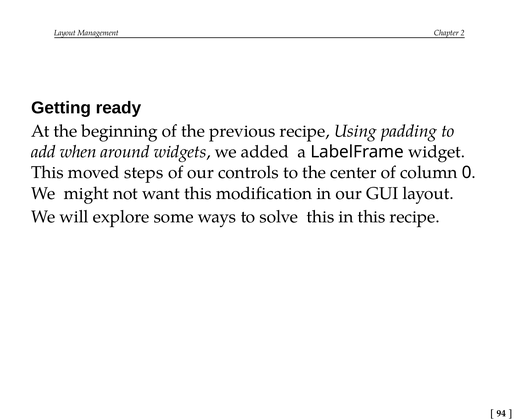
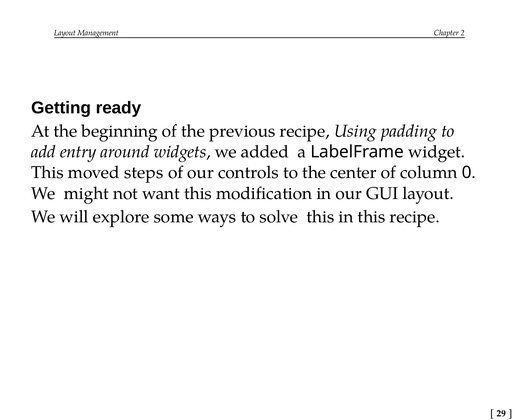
when: when -> entry
94: 94 -> 29
